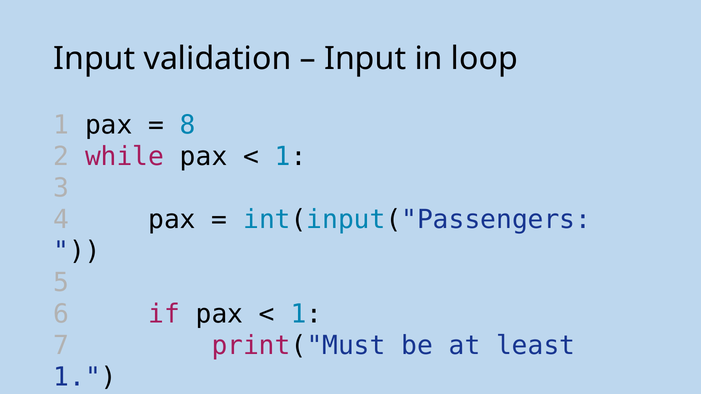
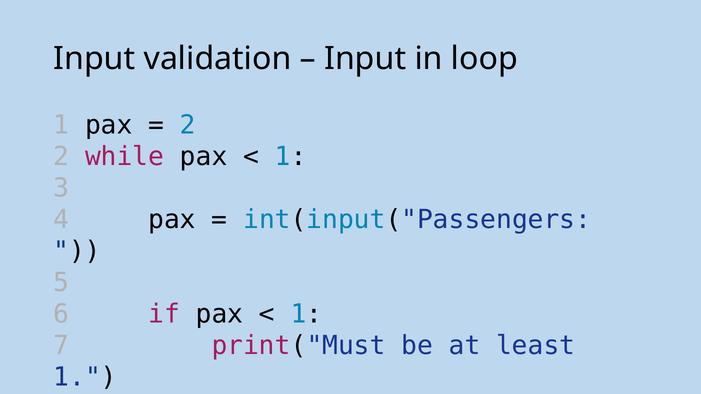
8 at (188, 125): 8 -> 2
